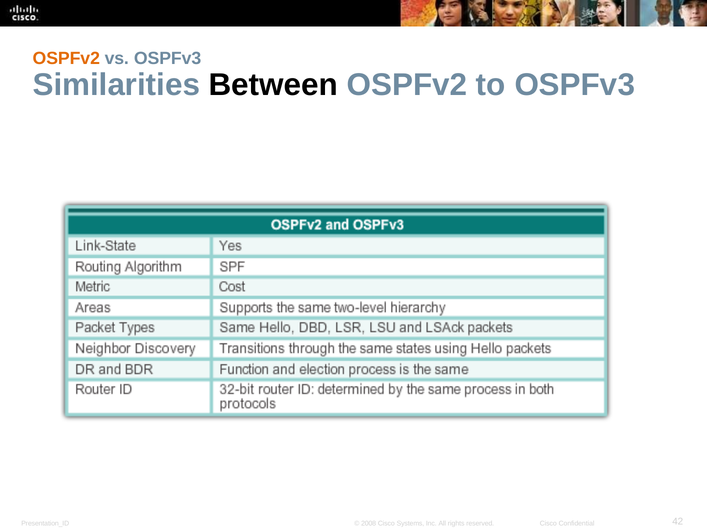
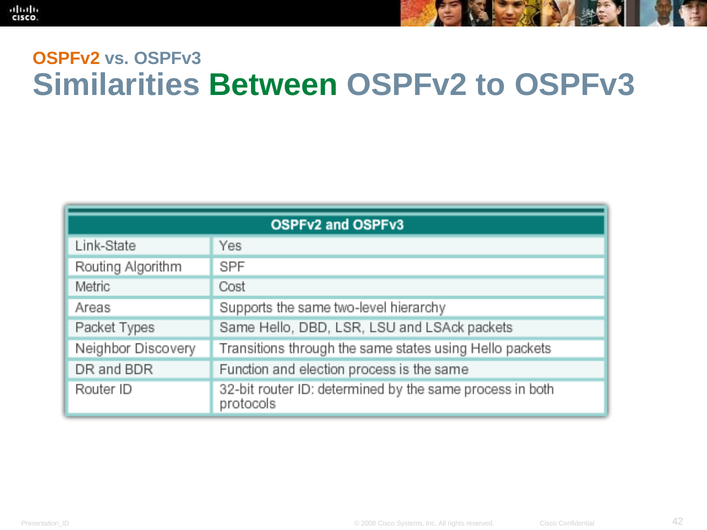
Between colour: black -> green
